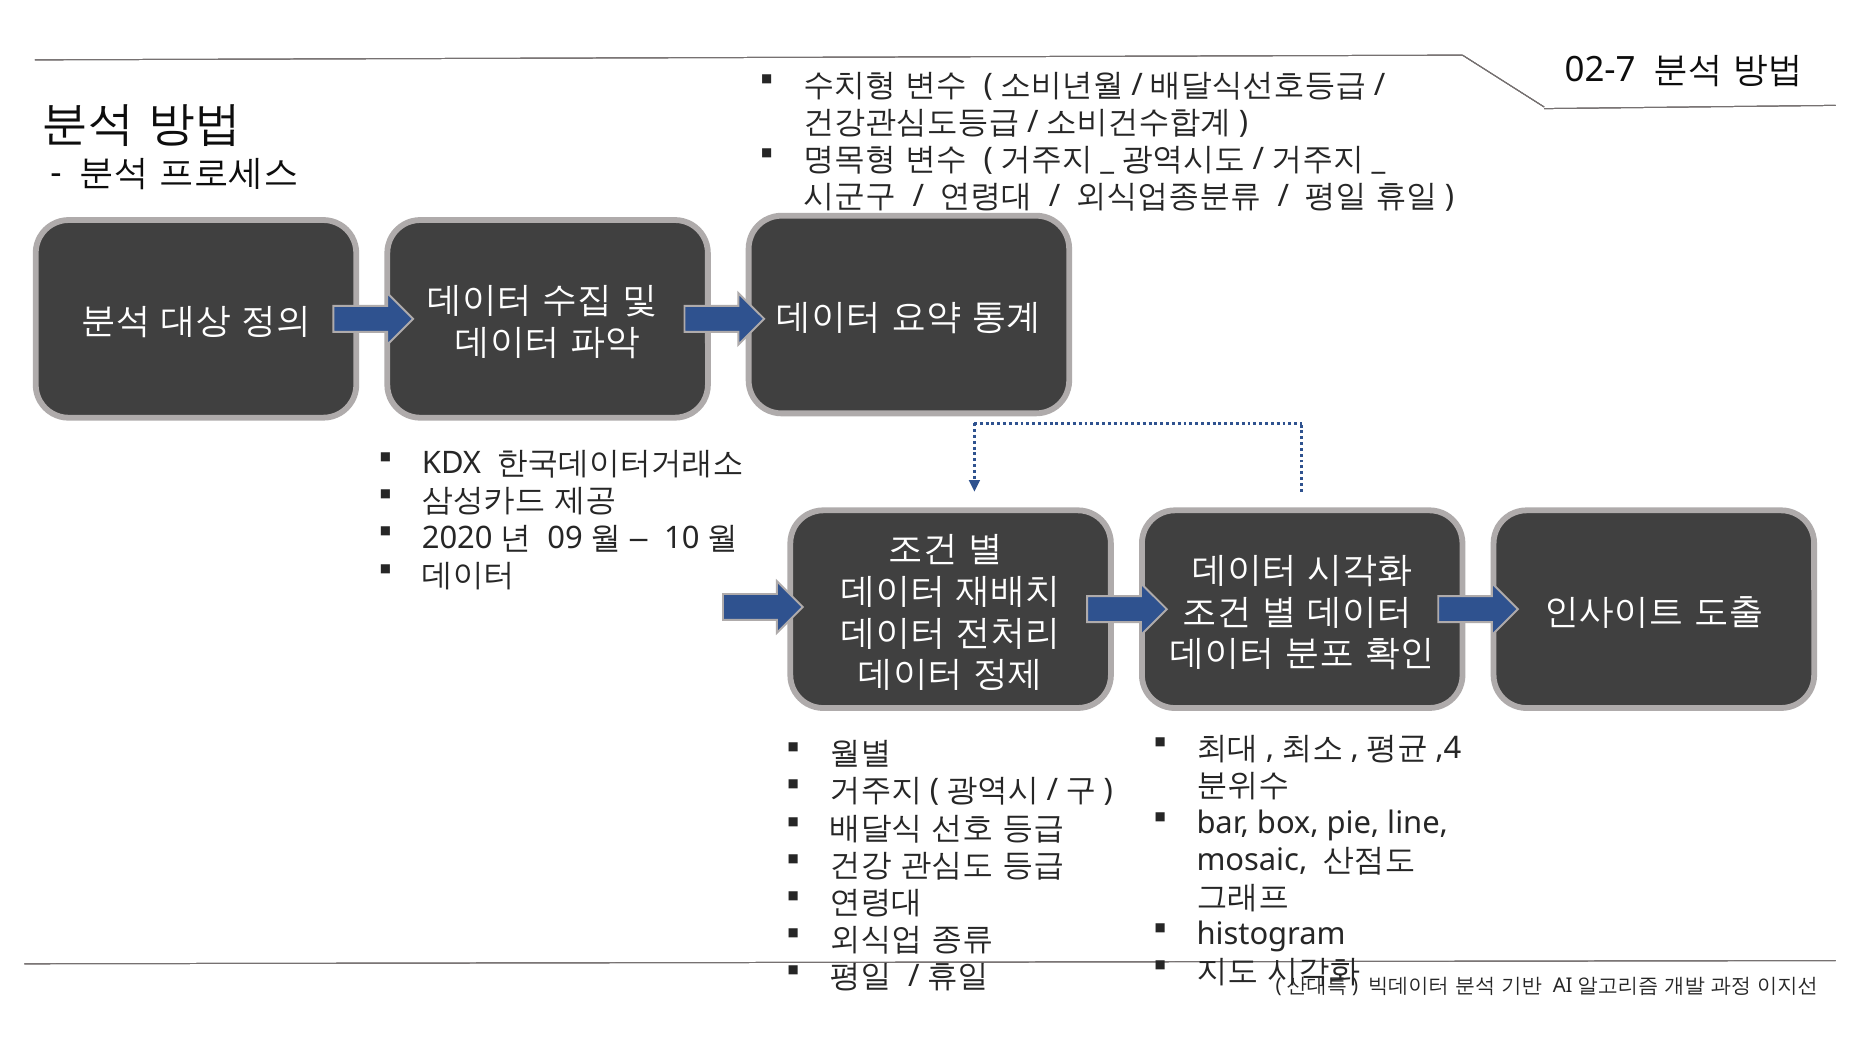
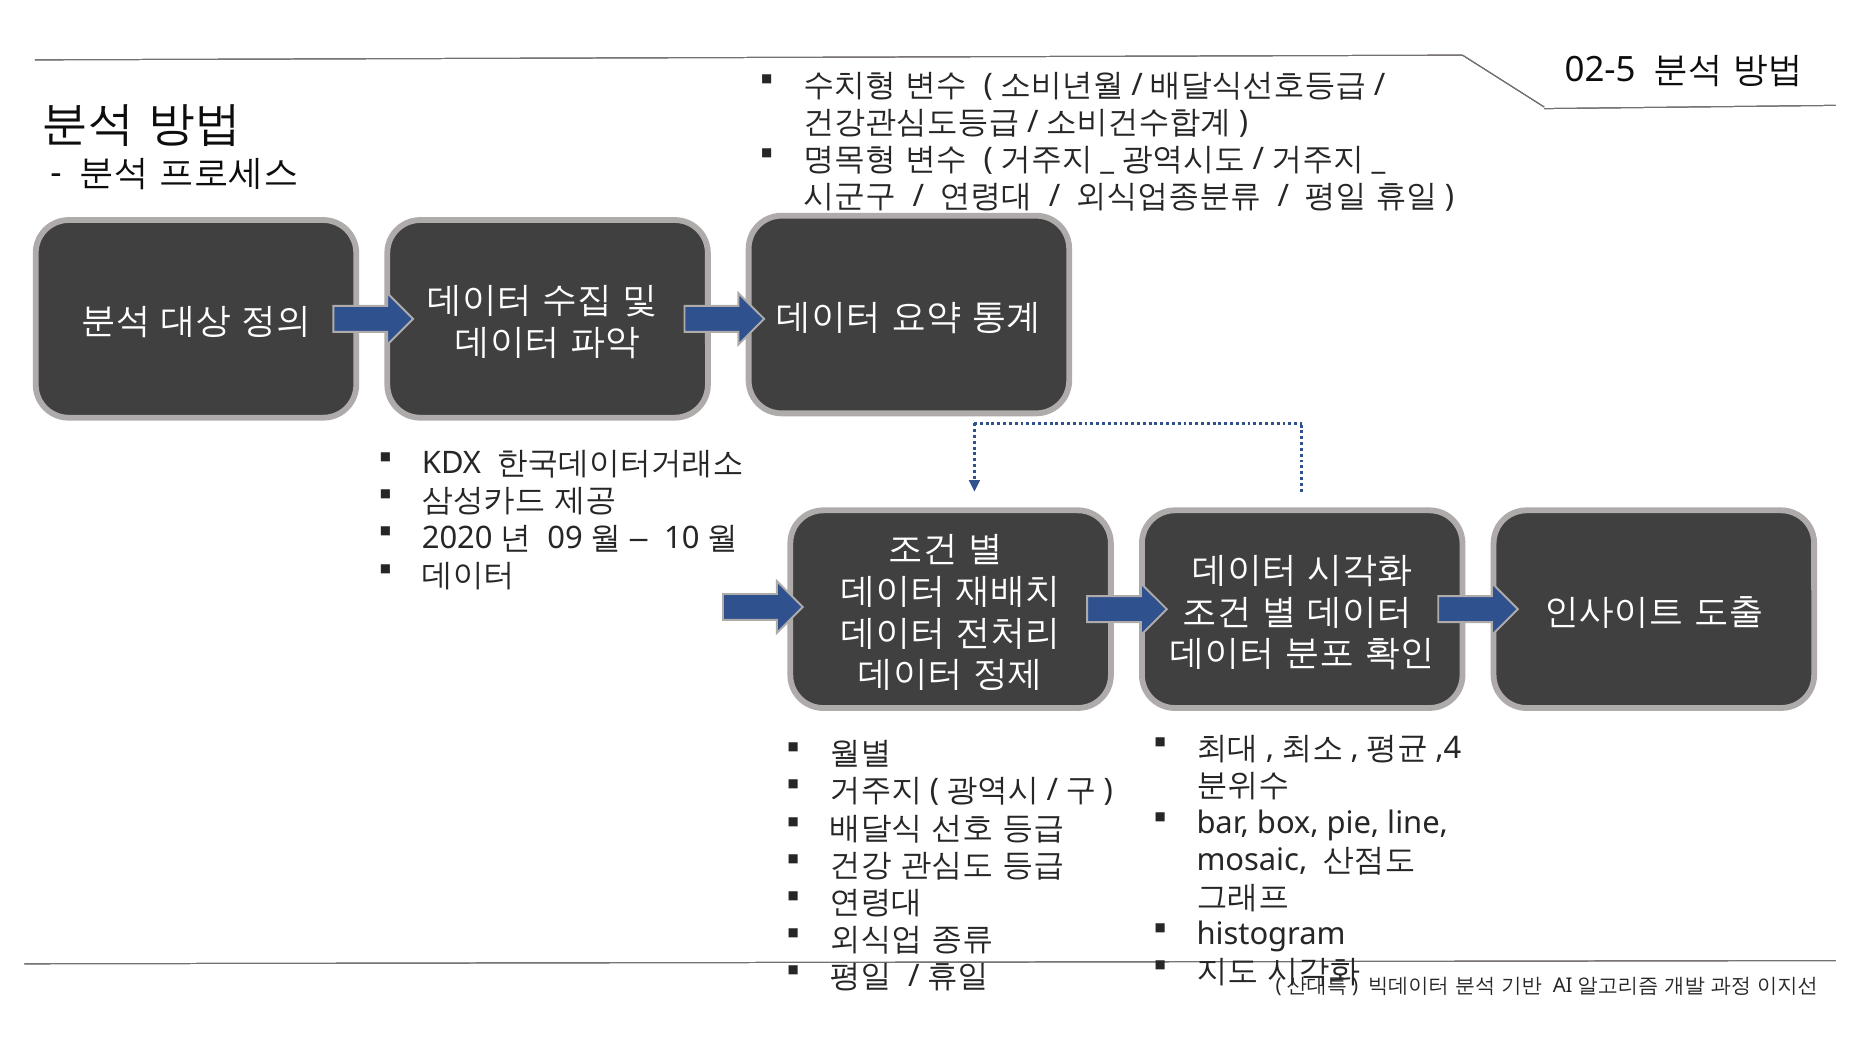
02-7: 02-7 -> 02-5
